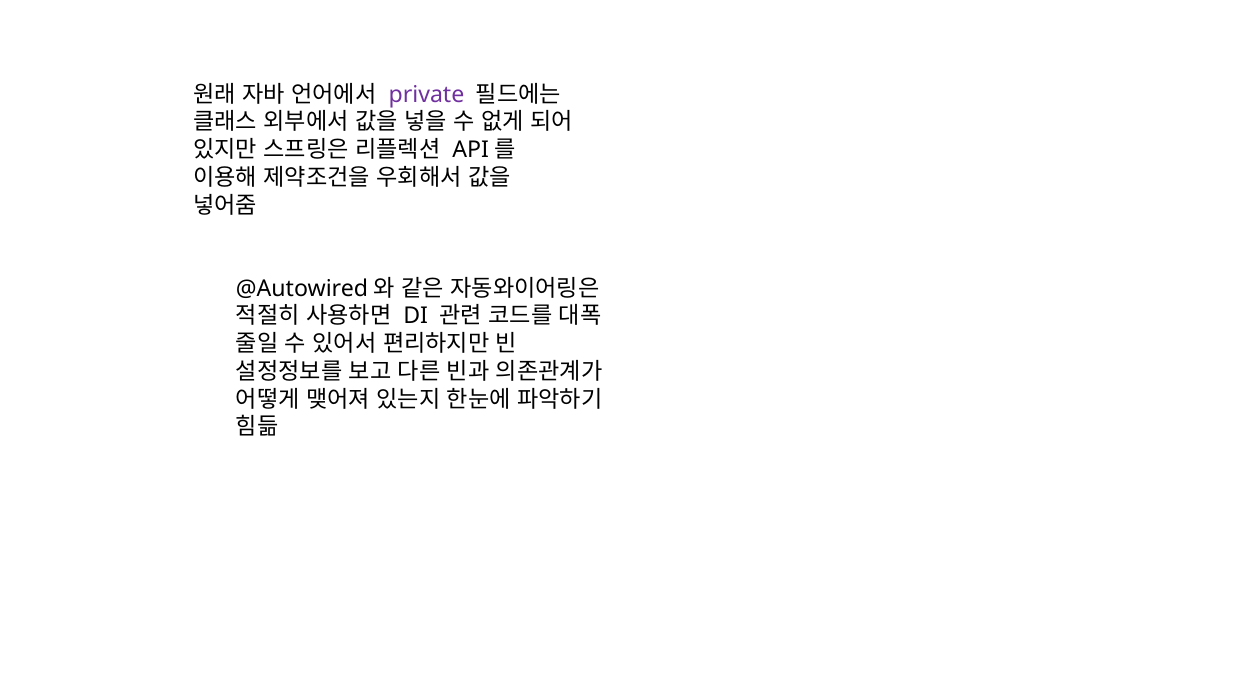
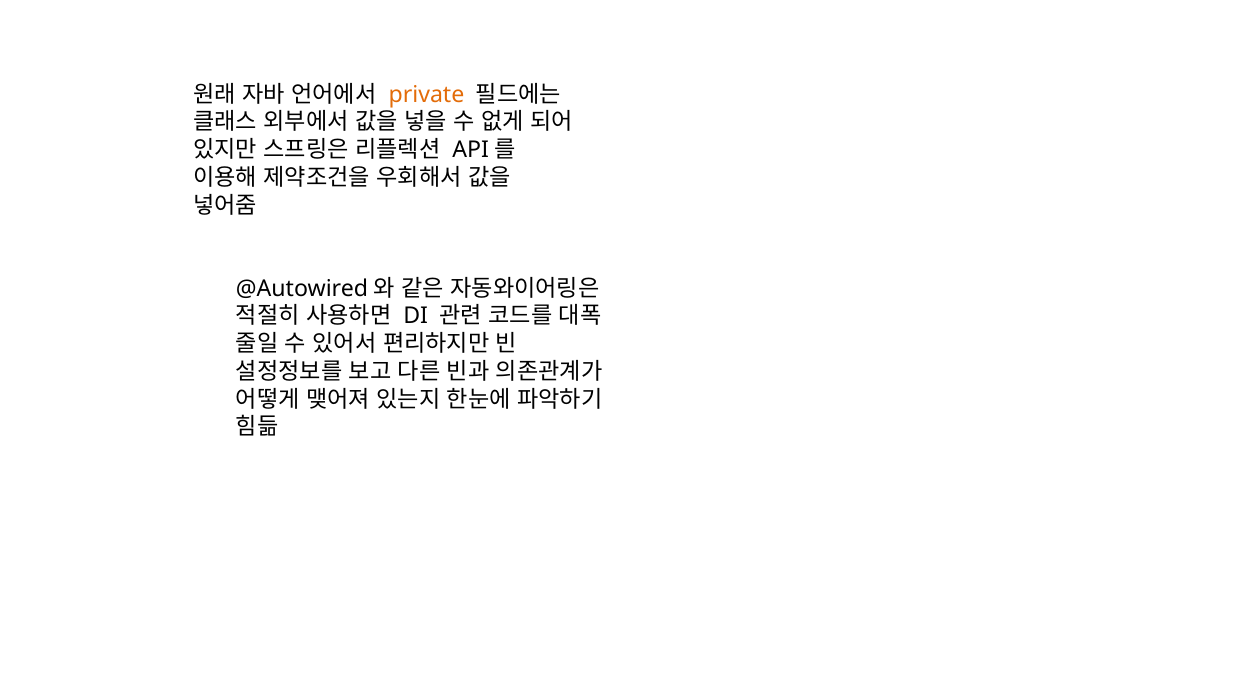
private colour: purple -> orange
